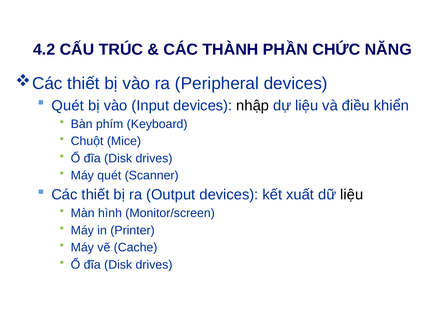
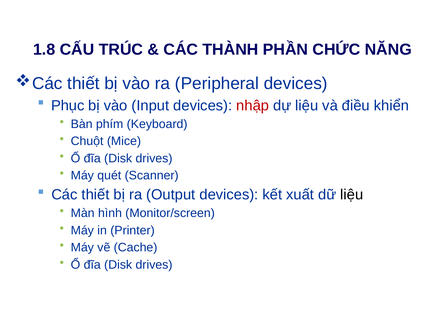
4.2: 4.2 -> 1.8
Quét at (68, 106): Quét -> Phục
nhập colour: black -> red
